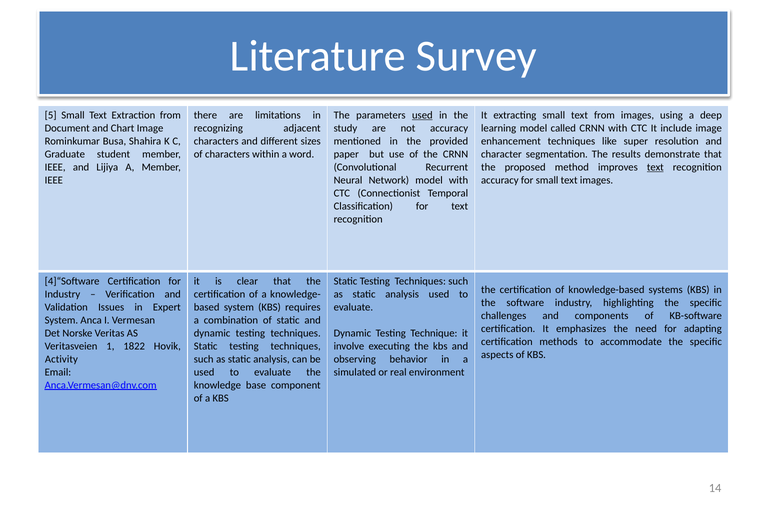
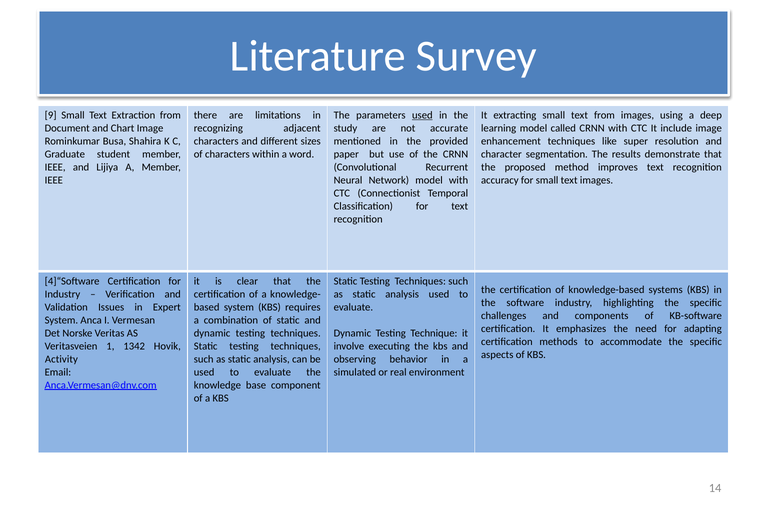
5: 5 -> 9
not accuracy: accuracy -> accurate
text at (655, 167) underline: present -> none
1822: 1822 -> 1342
